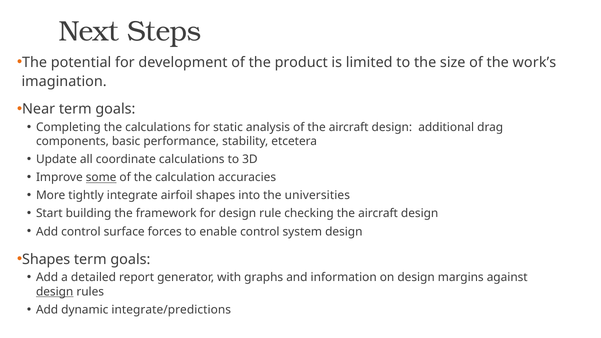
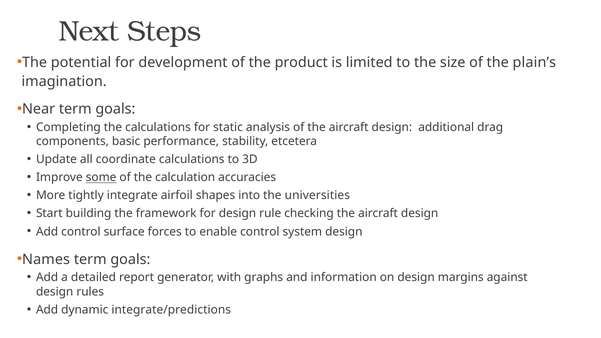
work’s: work’s -> plain’s
Shapes at (46, 259): Shapes -> Names
design at (55, 292) underline: present -> none
